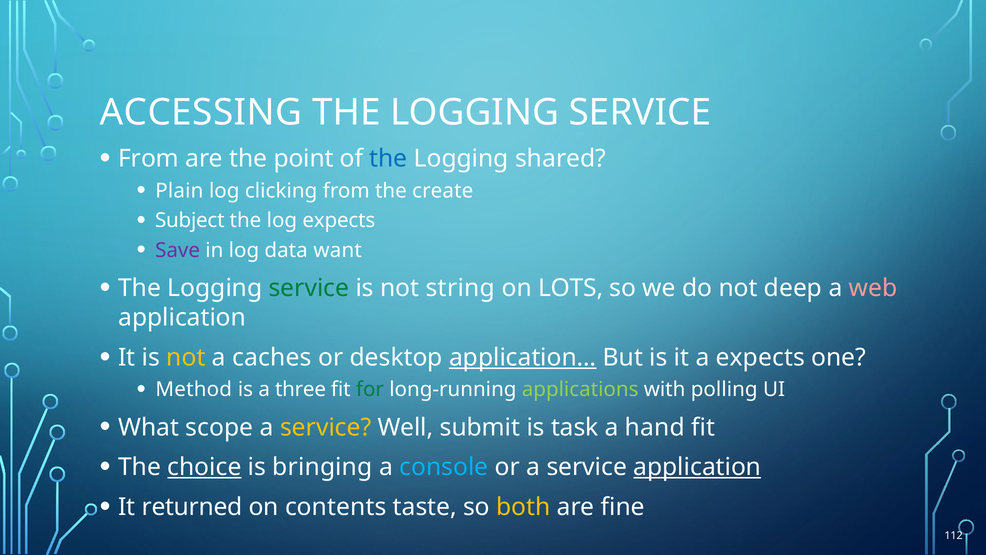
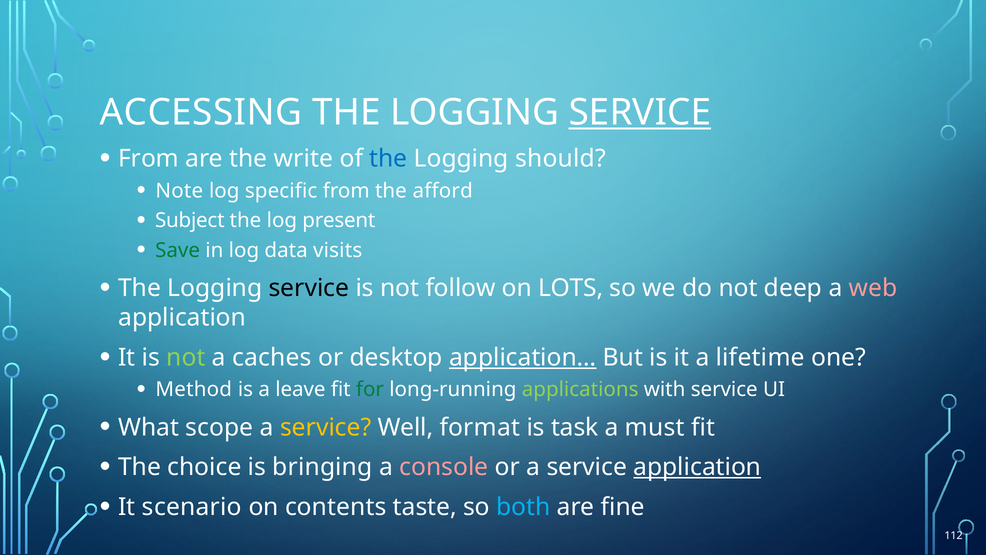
SERVICE at (640, 112) underline: none -> present
point: point -> write
shared: shared -> should
Plain: Plain -> Note
clicking: clicking -> specific
create: create -> afford
log expects: expects -> present
Save colour: purple -> green
want: want -> visits
service at (309, 288) colour: green -> black
string: string -> follow
not at (186, 357) colour: yellow -> light green
a expects: expects -> lifetime
three: three -> leave
with polling: polling -> service
submit: submit -> format
hand: hand -> must
choice underline: present -> none
console colour: light blue -> pink
returned: returned -> scenario
both colour: yellow -> light blue
